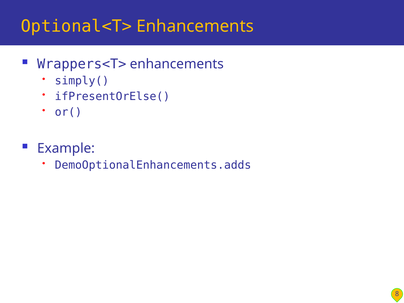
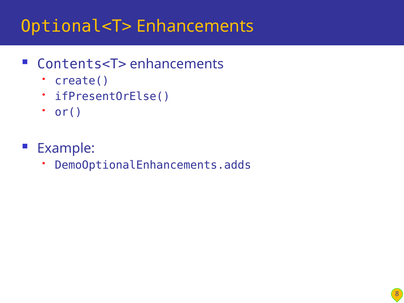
Wrappers<T>: Wrappers<T> -> Contents<T>
simply(: simply( -> create(
